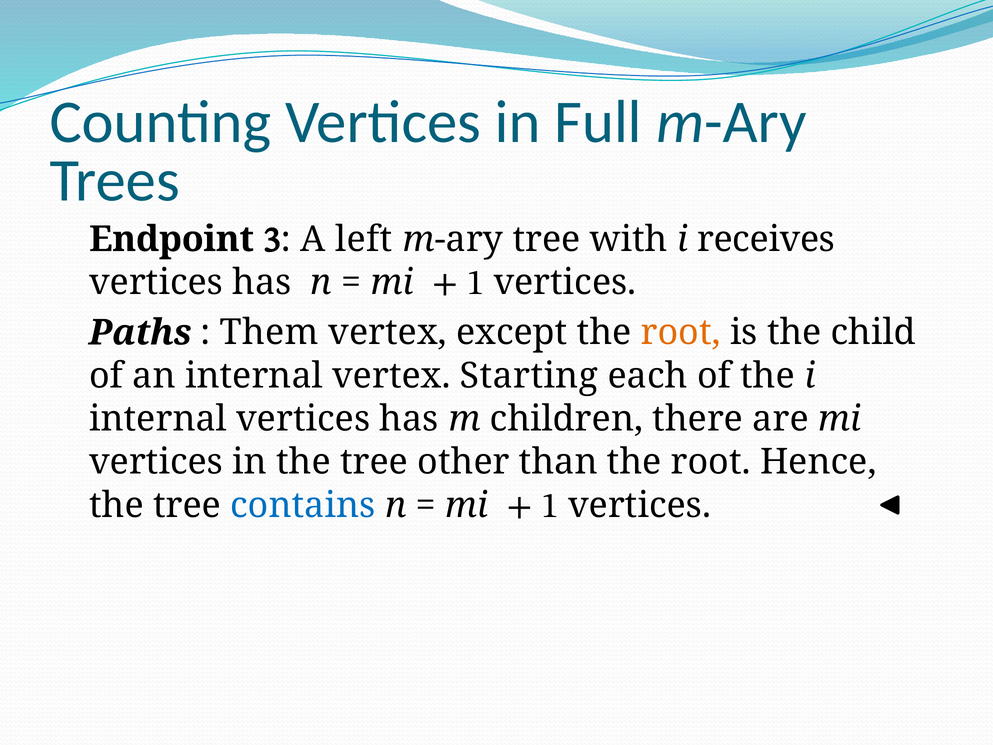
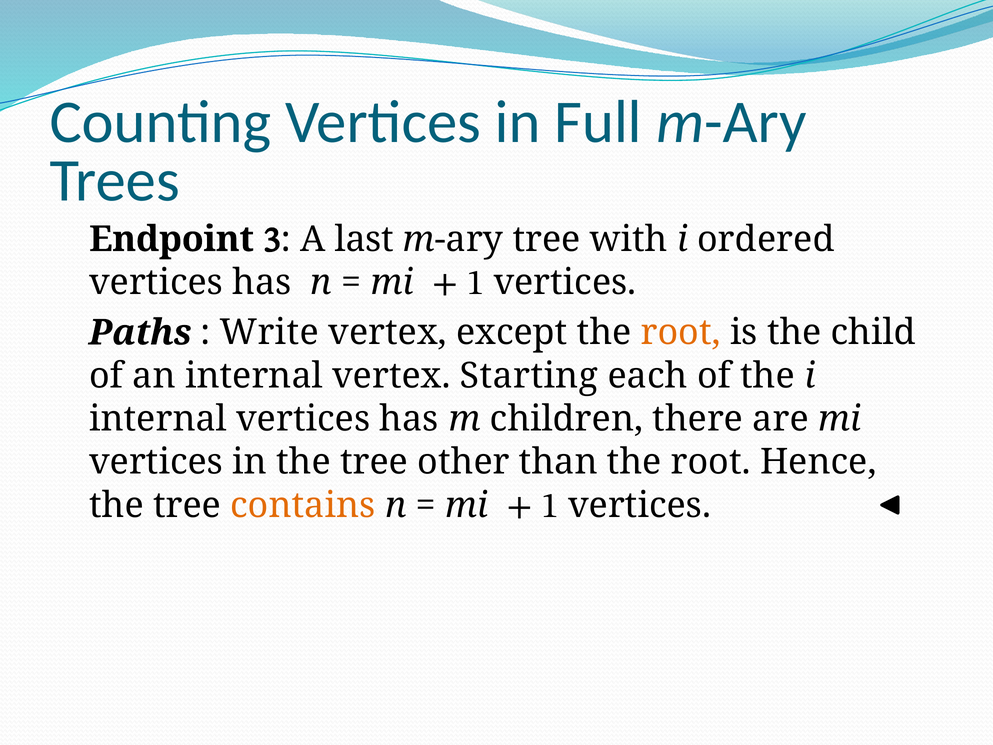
left: left -> last
receives: receives -> ordered
Them: Them -> Write
contains colour: blue -> orange
